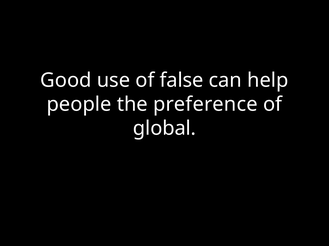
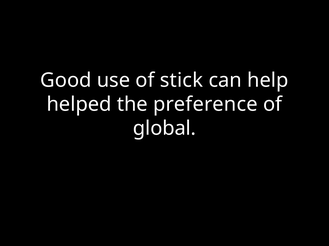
false: false -> stick
people: people -> helped
